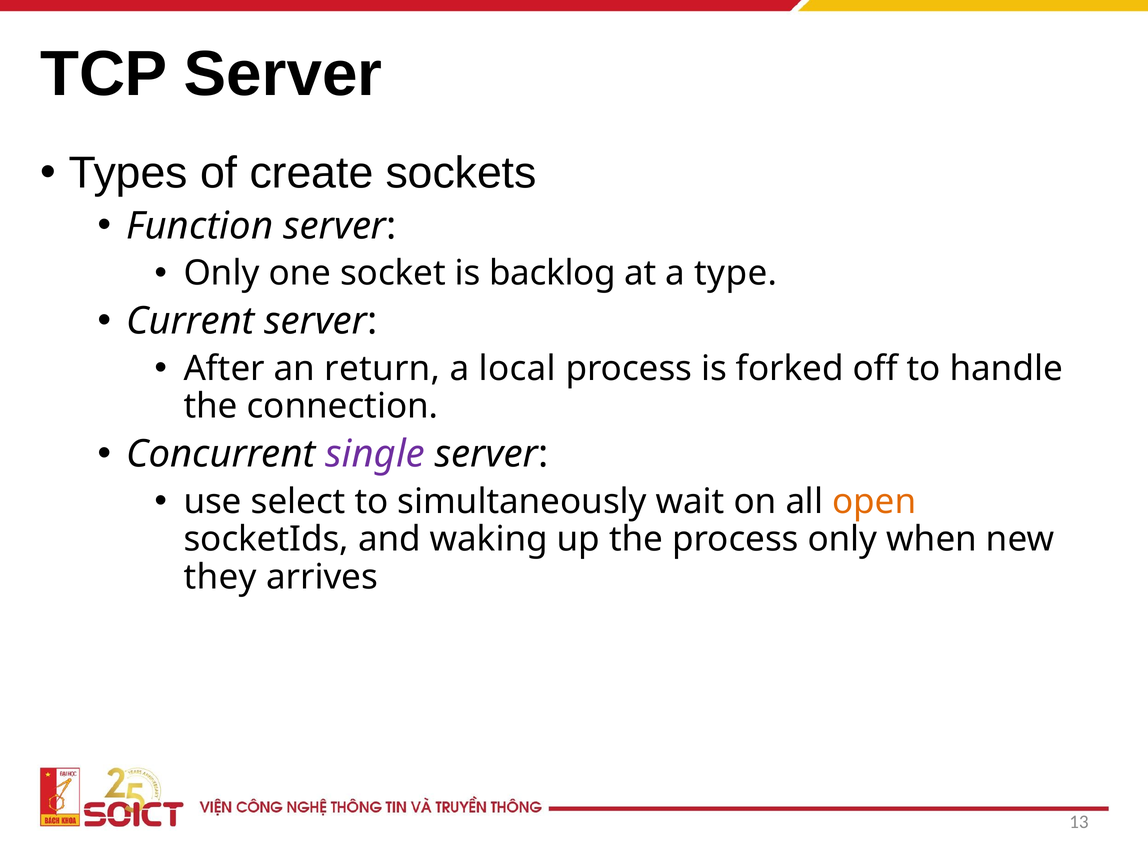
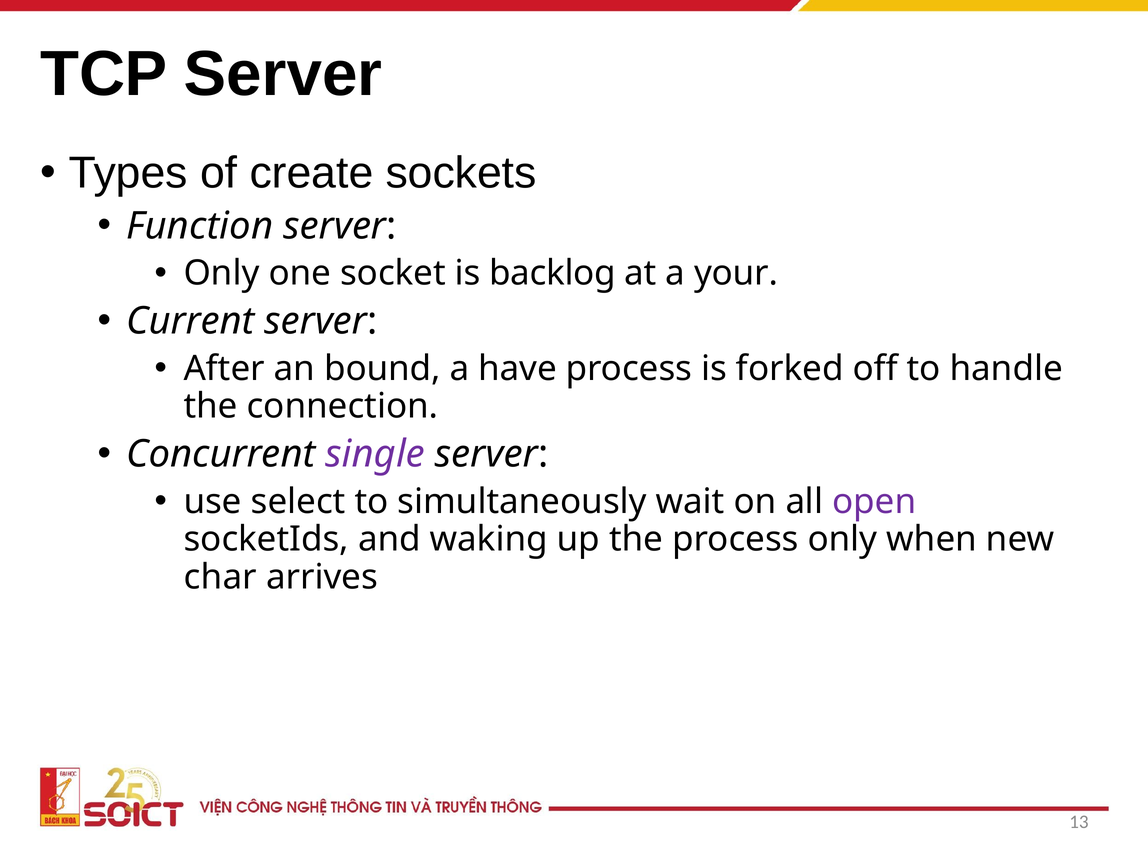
type: type -> your
return: return -> bound
local: local -> have
open colour: orange -> purple
they: they -> char
